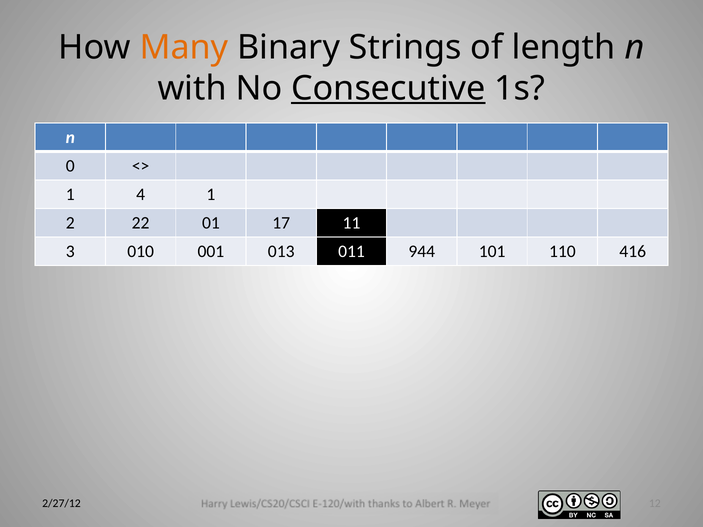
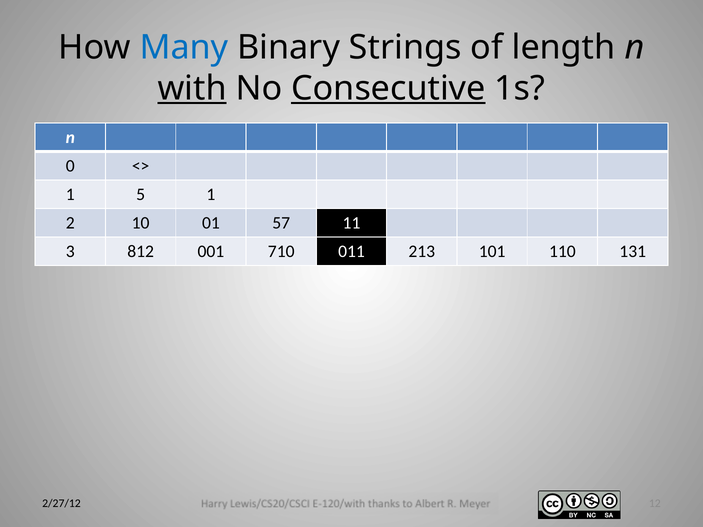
Many colour: orange -> blue
with underline: none -> present
4: 4 -> 5
22: 22 -> 10
17: 17 -> 57
010: 010 -> 812
013: 013 -> 710
944: 944 -> 213
416: 416 -> 131
